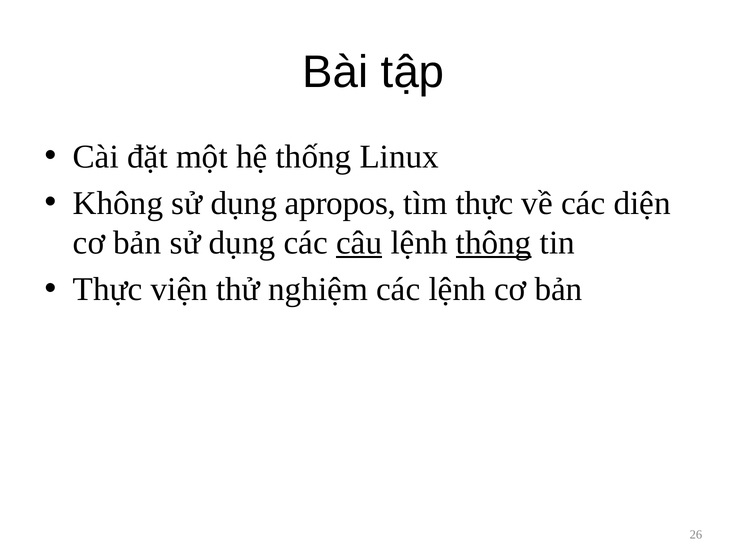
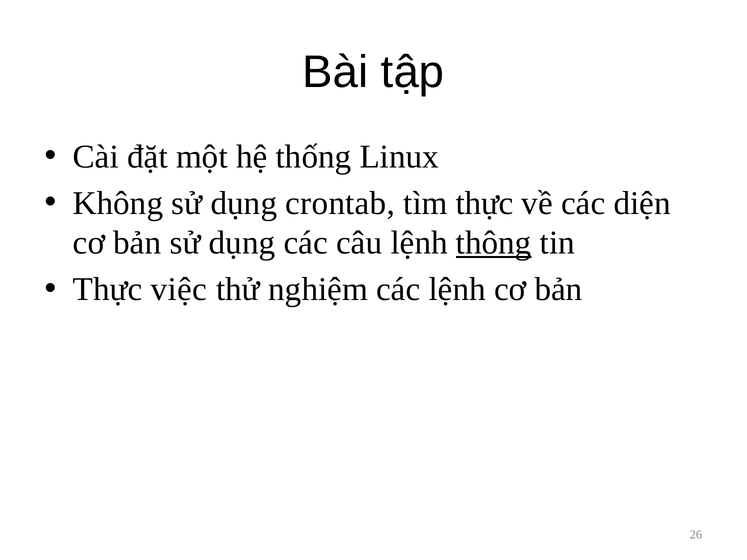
apropos: apropos -> crontab
câu underline: present -> none
viện: viện -> việc
